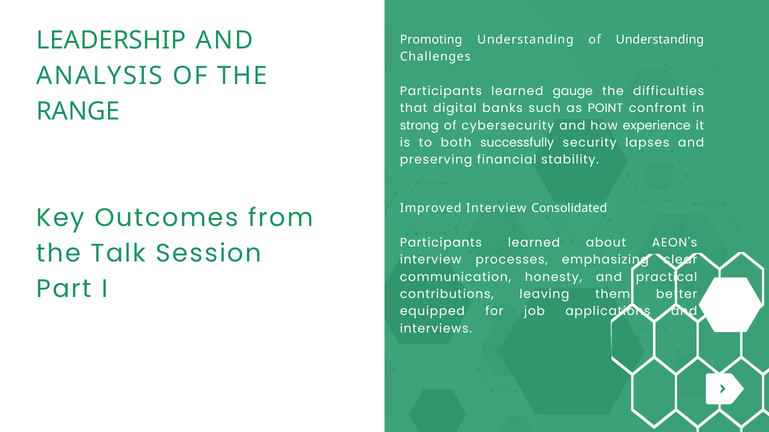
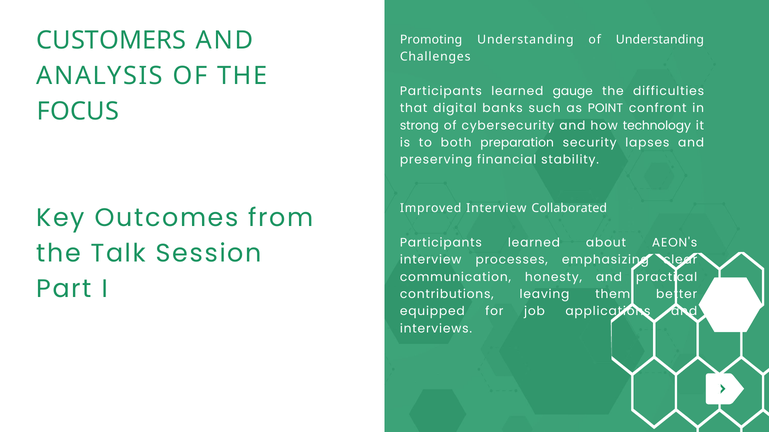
LEADERSHIP: LEADERSHIP -> CUSTOMERS
RANGE: RANGE -> FOCUS
experience: experience -> technology
successfully: successfully -> preparation
Consolidated: Consolidated -> Collaborated
